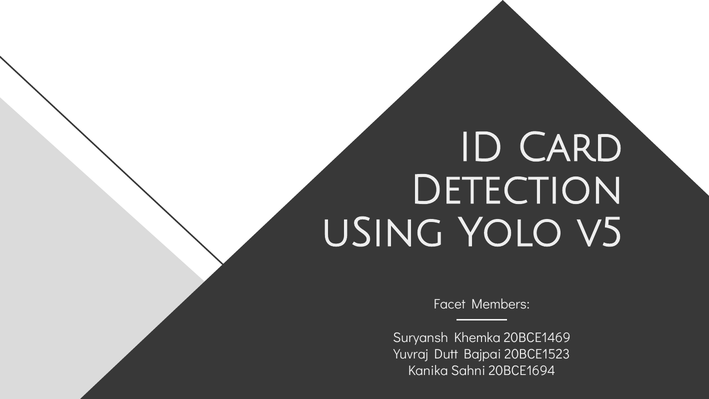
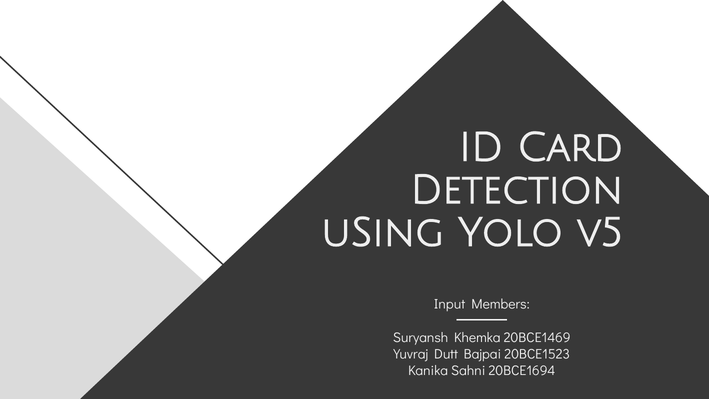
Facet: Facet -> Input
